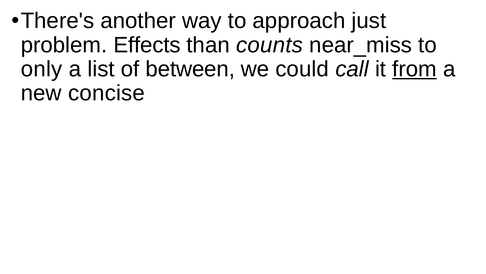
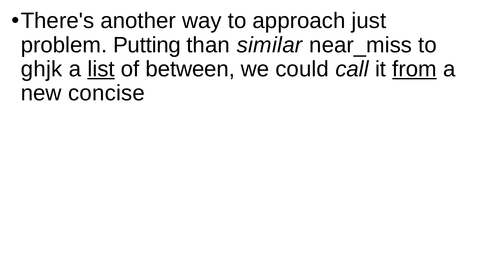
Effects: Effects -> Putting
counts: counts -> similar
only: only -> ghjk
list underline: none -> present
